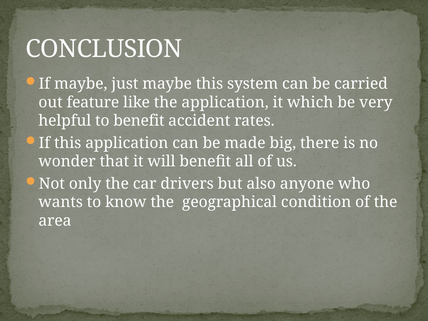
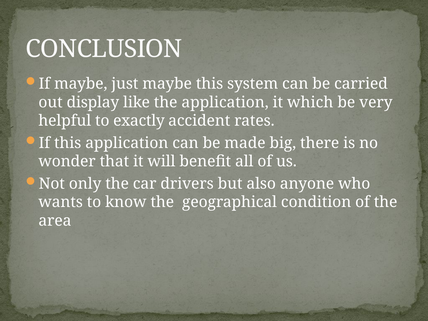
feature: feature -> display
to benefit: benefit -> exactly
